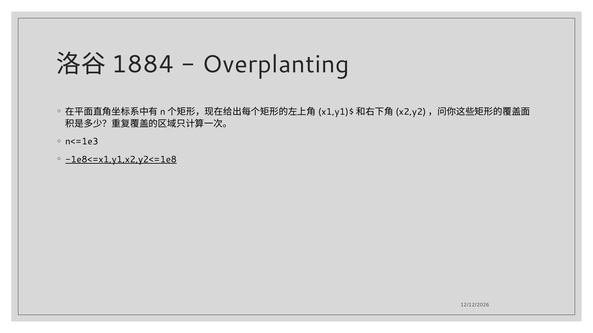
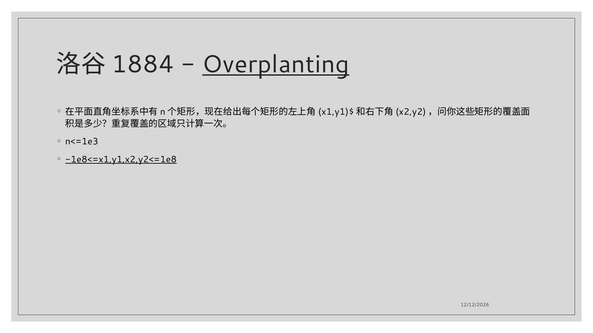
Overplanting underline: none -> present
